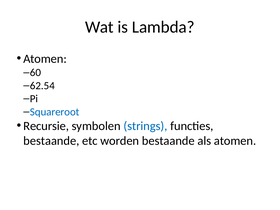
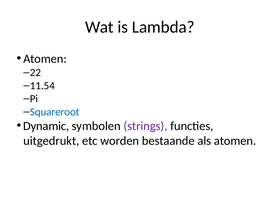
60: 60 -> 22
62.54: 62.54 -> 11.54
Recursie: Recursie -> Dynamic
strings colour: blue -> purple
bestaande at (51, 141): bestaande -> uitgedrukt
